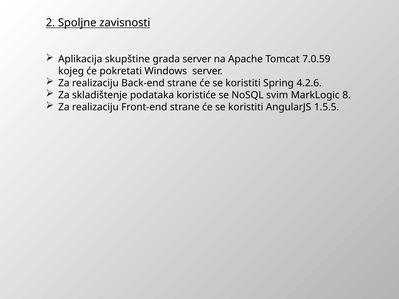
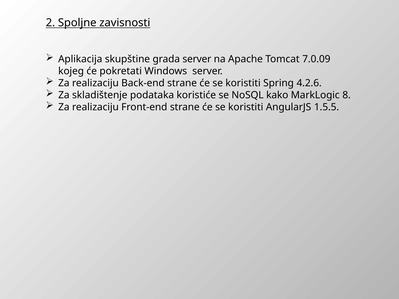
7.0.59: 7.0.59 -> 7.0.09
svim: svim -> kako
